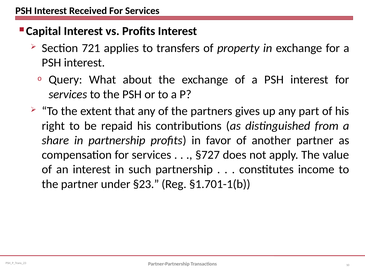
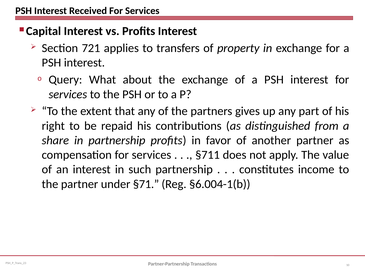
§727: §727 -> §711
§23: §23 -> §71
§1.701-1(b: §1.701-1(b -> §6.004-1(b
